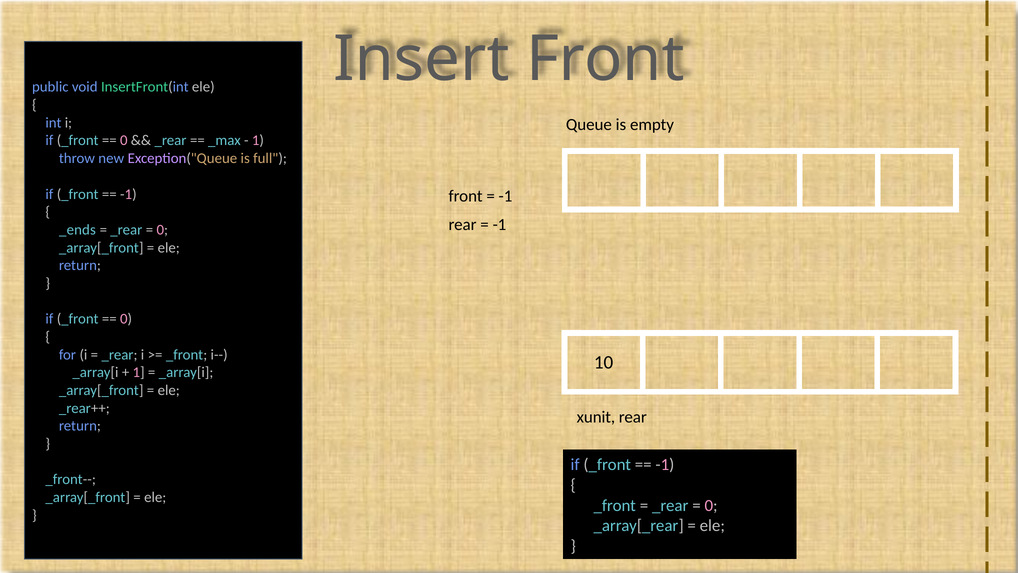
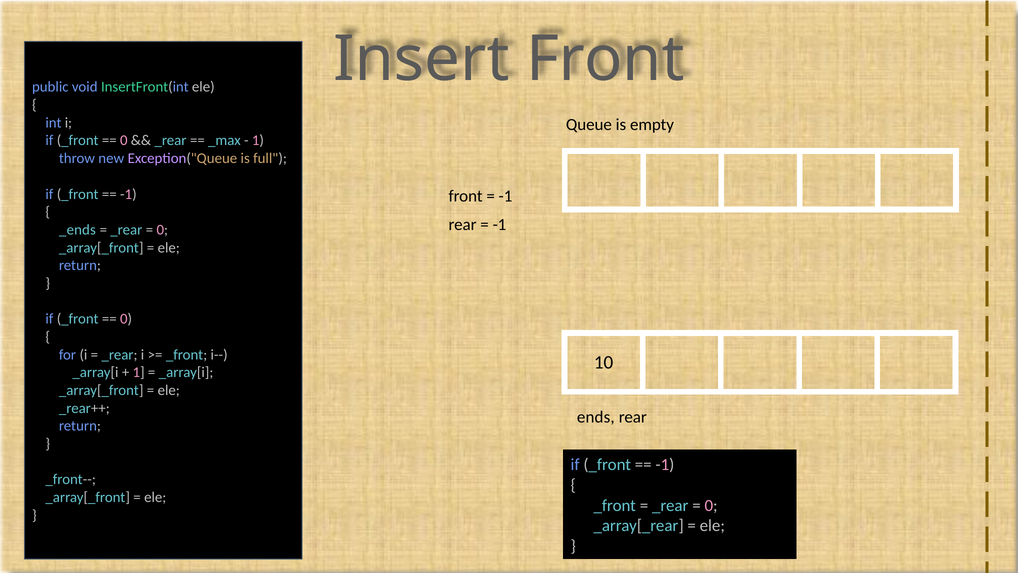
xunit: xunit -> ends
